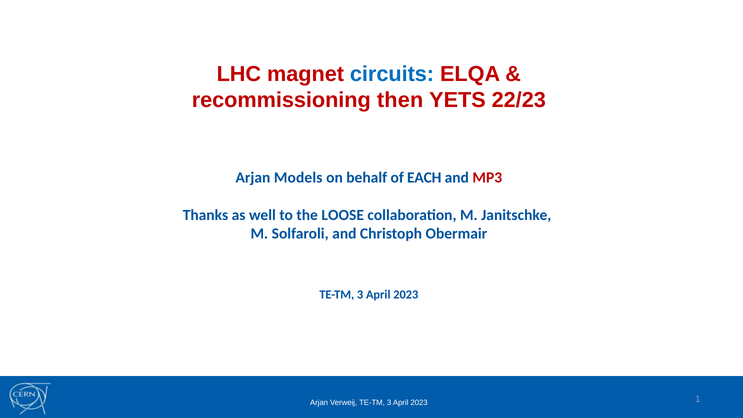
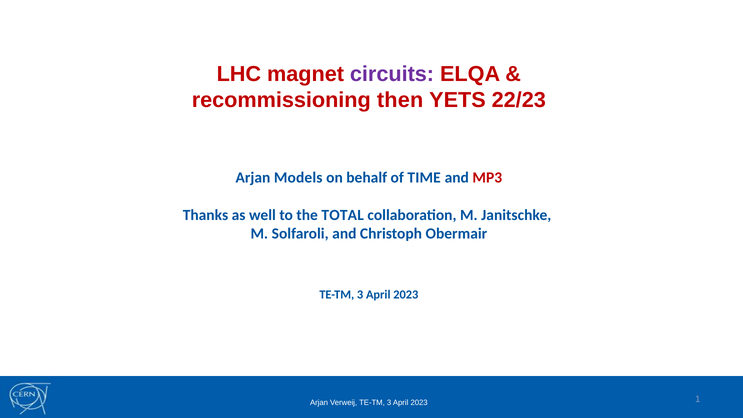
circuits colour: blue -> purple
EACH: EACH -> TIME
LOOSE: LOOSE -> TOTAL
